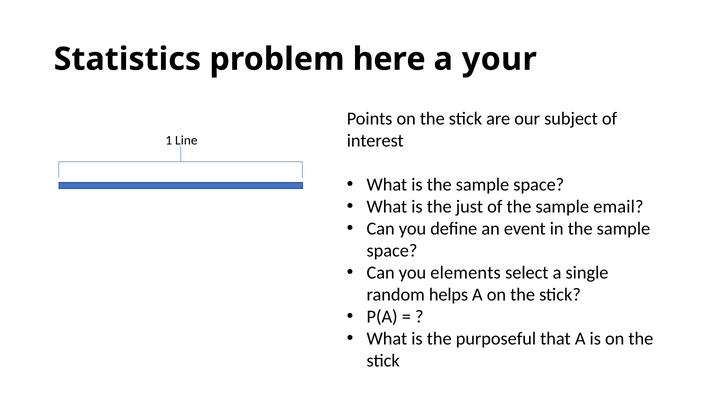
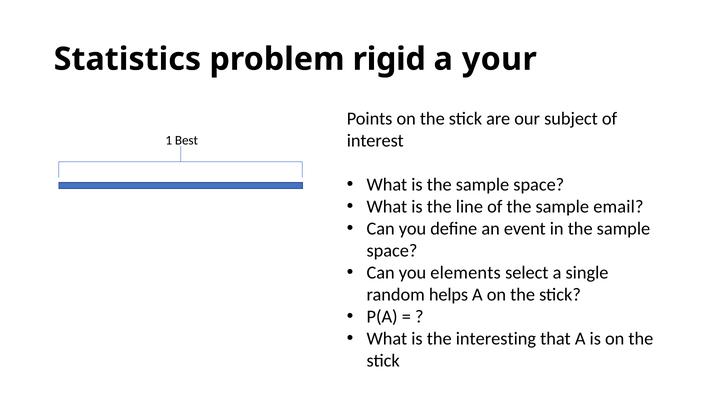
here: here -> rigid
Line: Line -> Best
just: just -> line
purposeful: purposeful -> interesting
